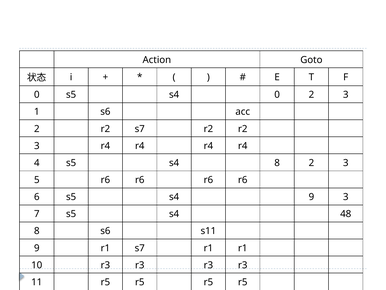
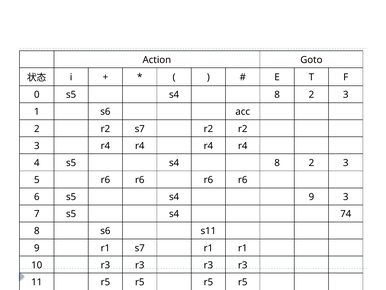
0 s5 s4 0: 0 -> 8
48: 48 -> 74
